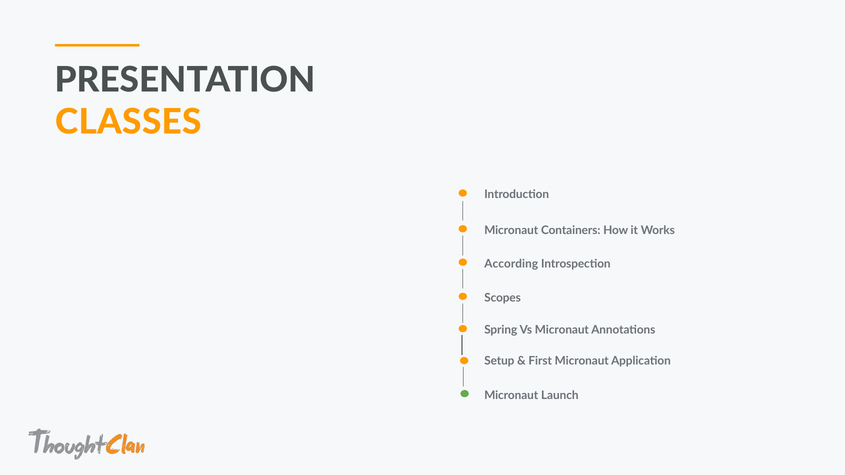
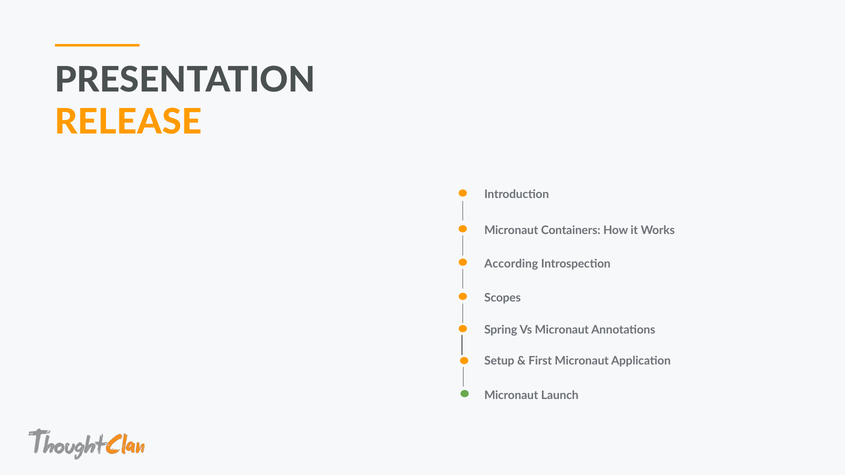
CLASSES: CLASSES -> RELEASE
